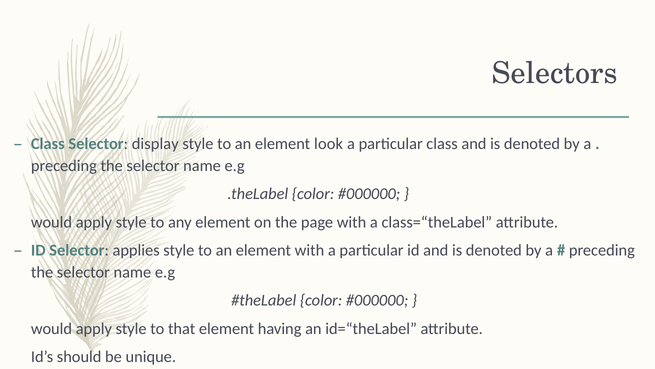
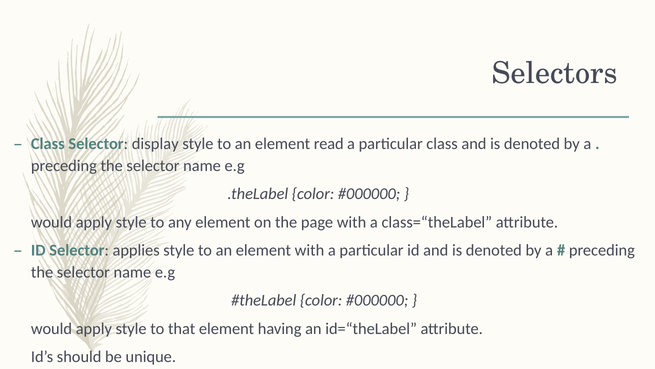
look: look -> read
